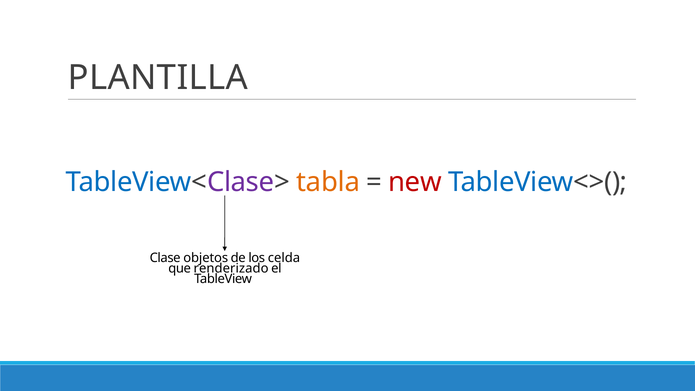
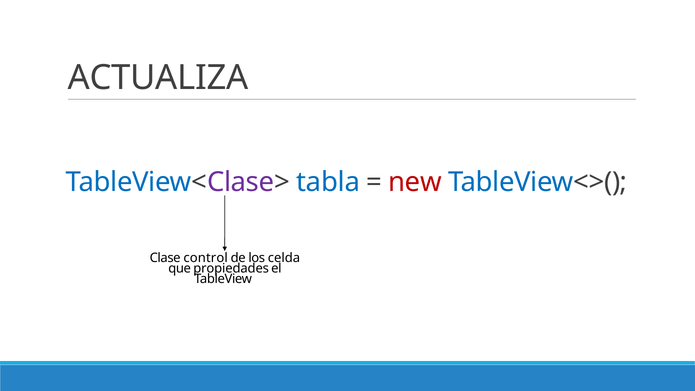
PLANTILLA: PLANTILLA -> ACTUALIZA
tabla colour: orange -> blue
objetos: objetos -> control
renderizado: renderizado -> propiedades
